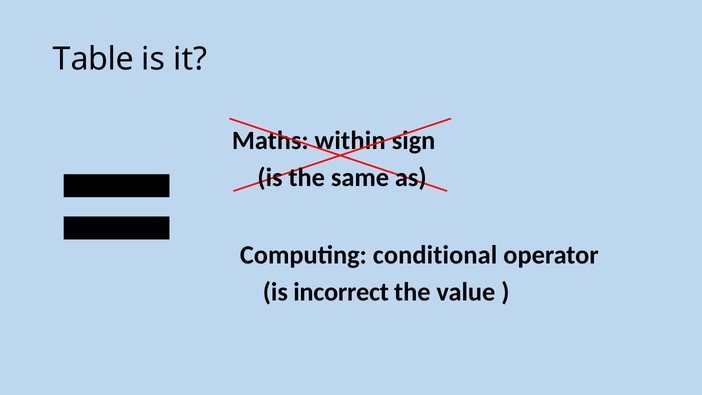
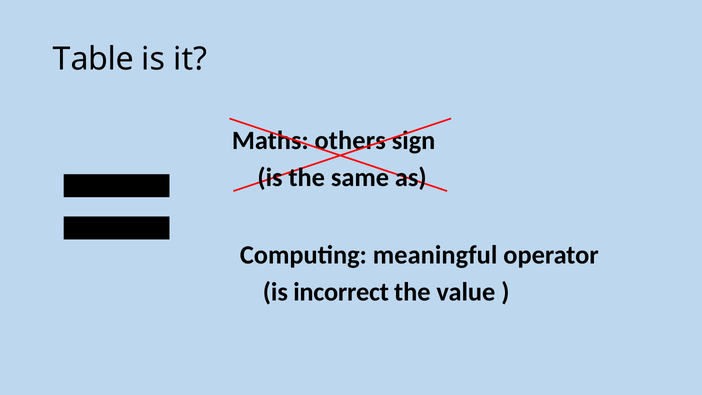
within: within -> others
conditional: conditional -> meaningful
